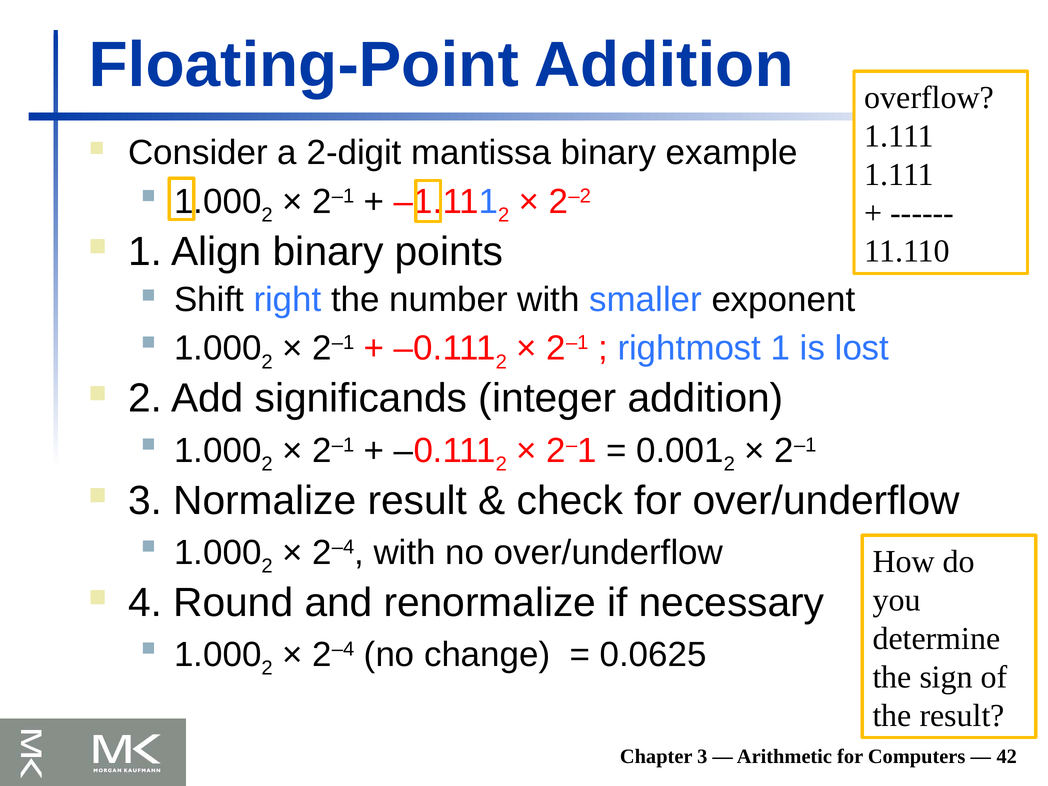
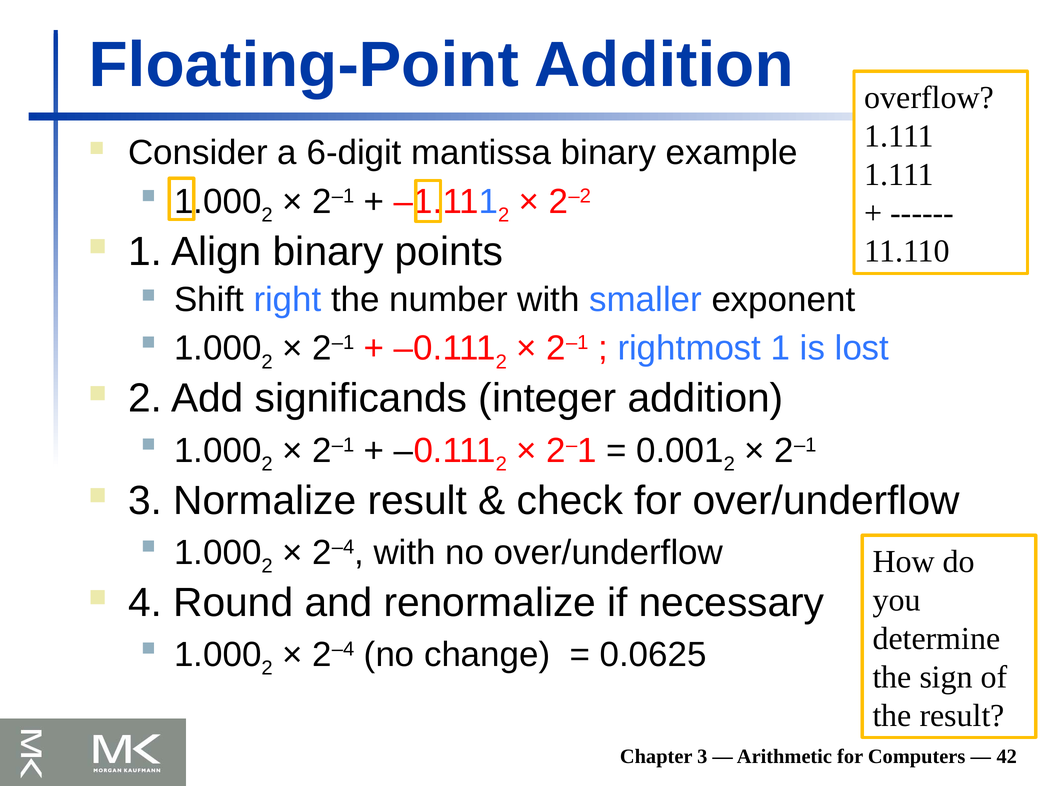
2-digit: 2-digit -> 6-digit
